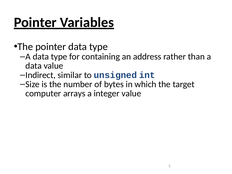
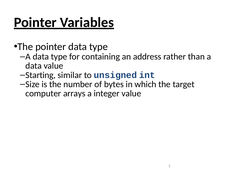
Indirect: Indirect -> Starting
